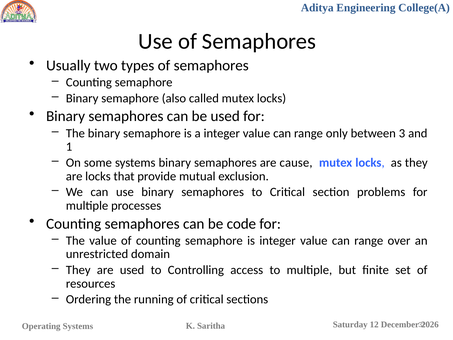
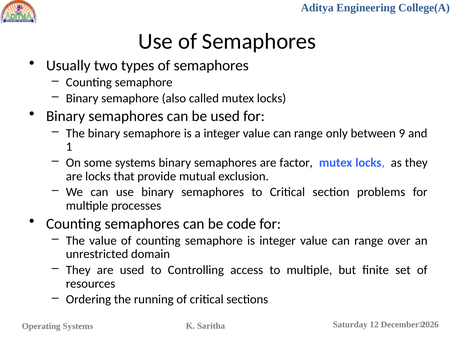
3: 3 -> 9
cause: cause -> factor
